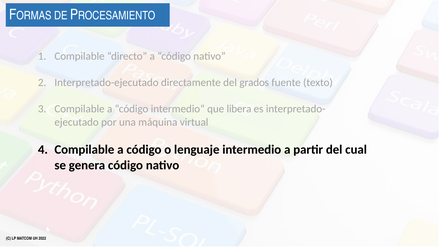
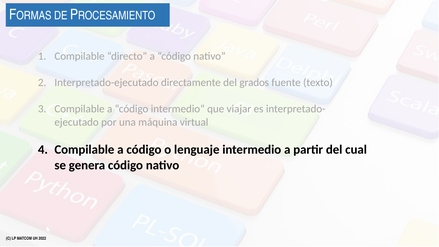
libera: libera -> viajar
